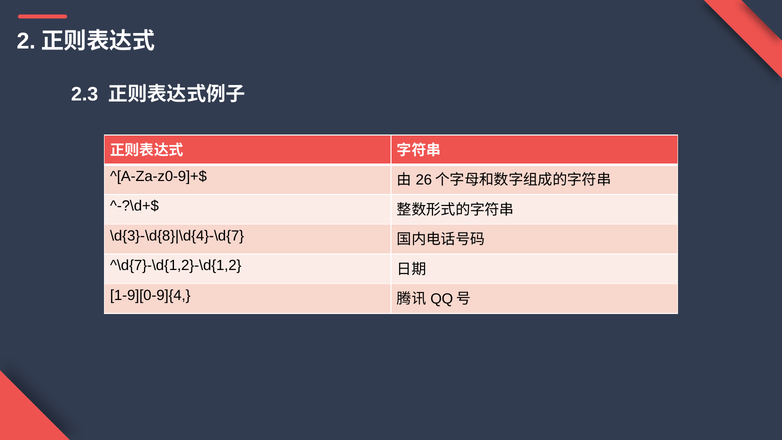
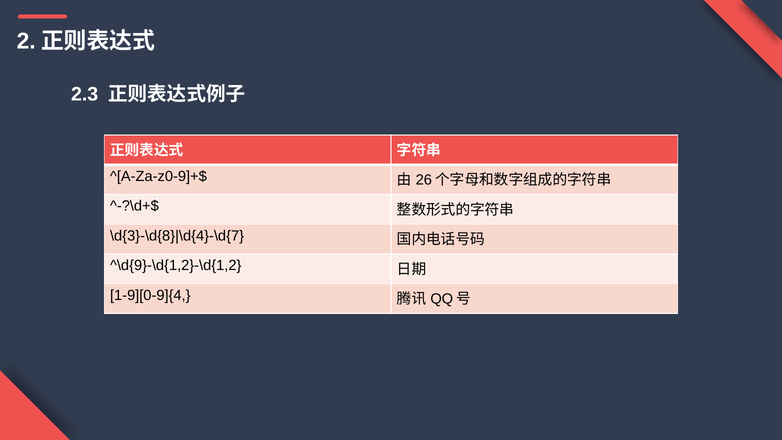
^\d{7}-\d{1,2}-\d{1,2: ^\d{7}-\d{1,2}-\d{1,2 -> ^\d{9}-\d{1,2}-\d{1,2
